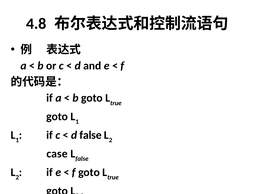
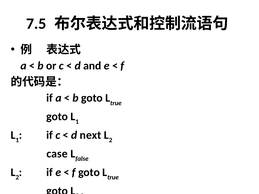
4.8: 4.8 -> 7.5
d false: false -> next
